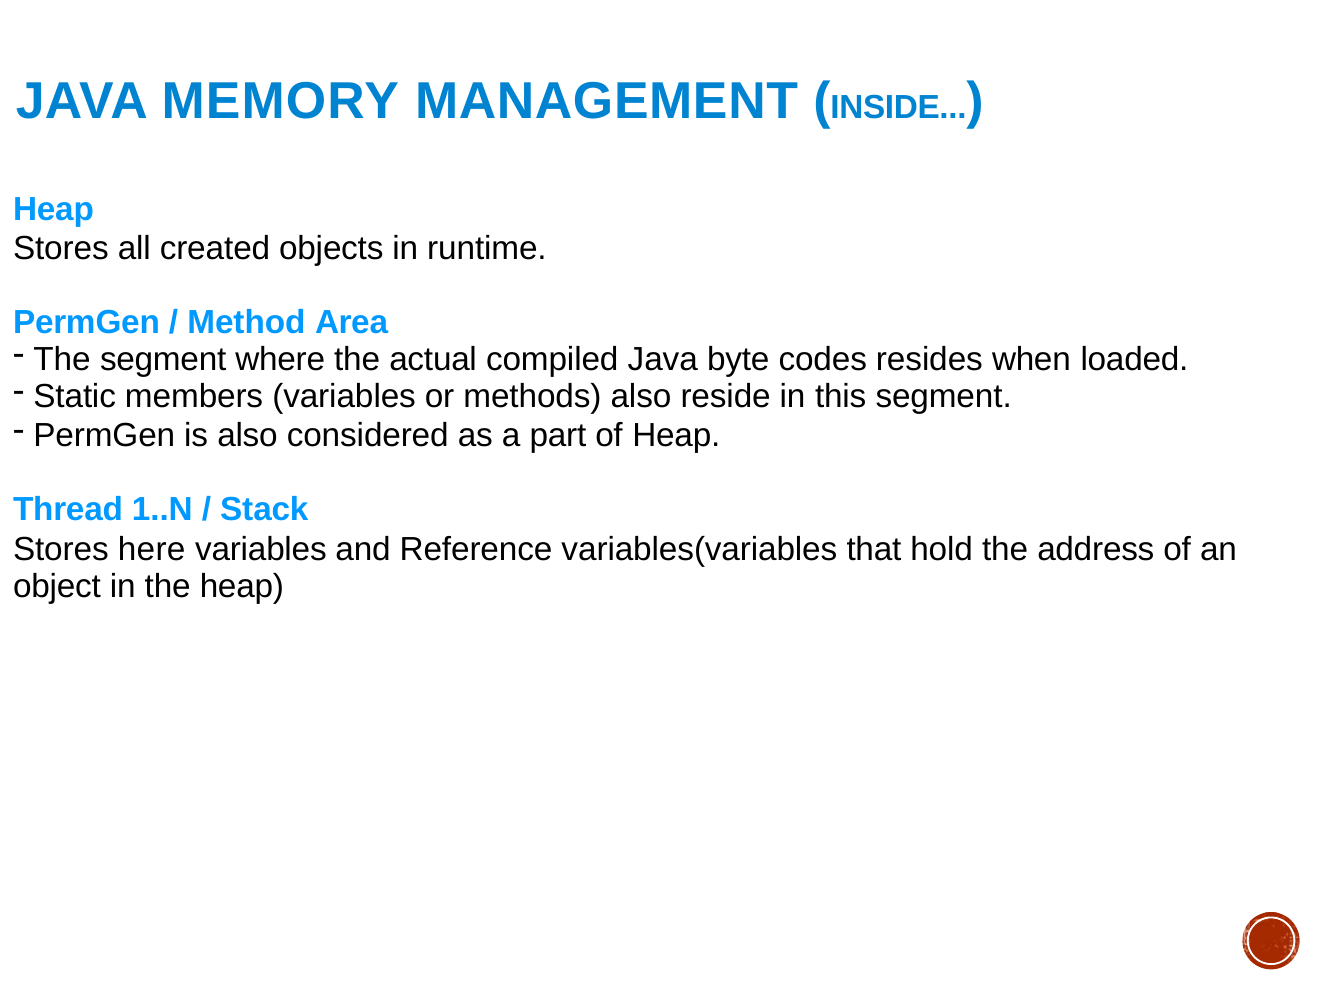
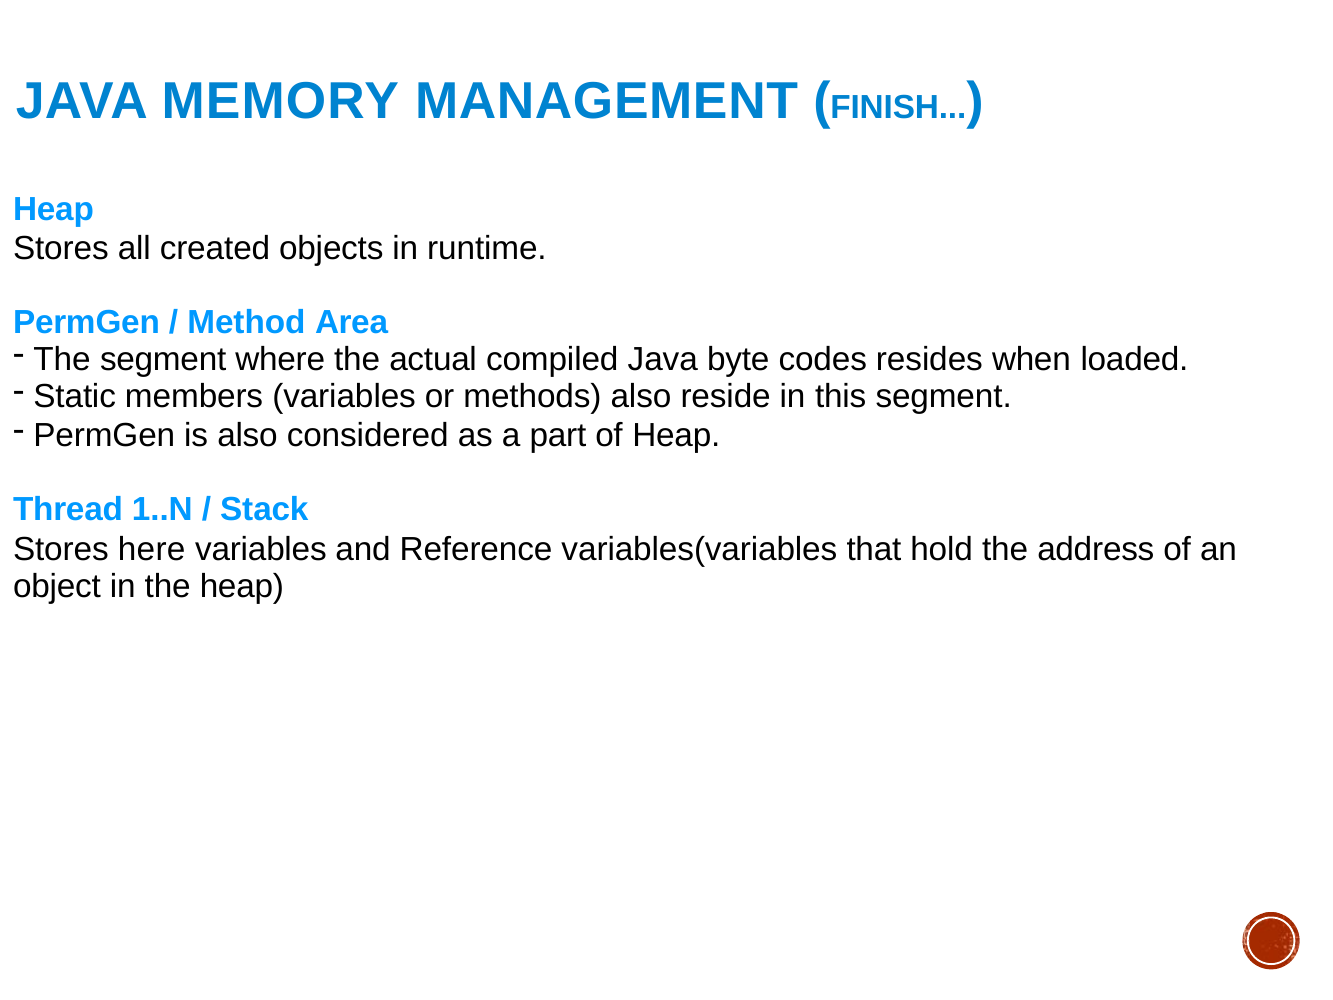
INSIDE: INSIDE -> FINISH
